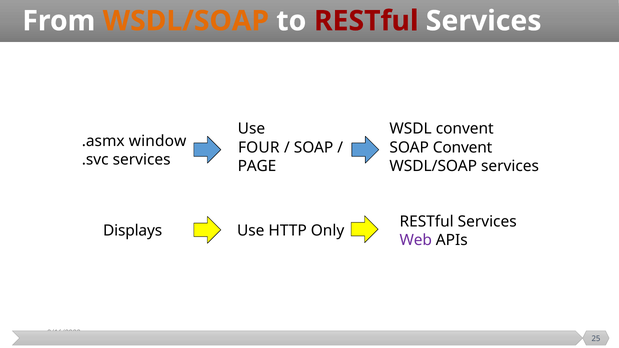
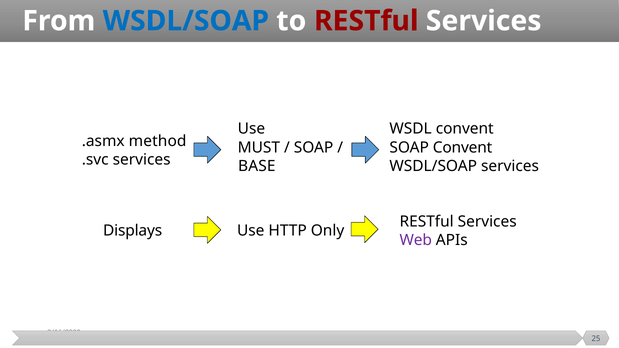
WSDL/SOAP at (186, 21) colour: orange -> blue
window: window -> method
FOUR: FOUR -> MUST
PAGE: PAGE -> BASE
